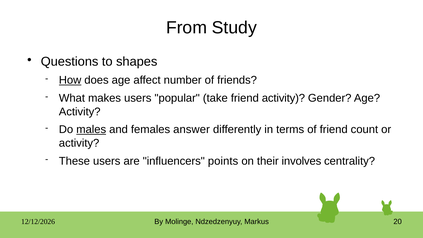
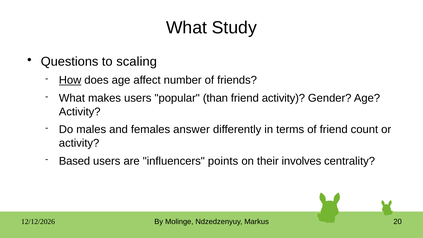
From at (187, 28): From -> What
shapes: shapes -> scaling
take: take -> than
males underline: present -> none
These: These -> Based
